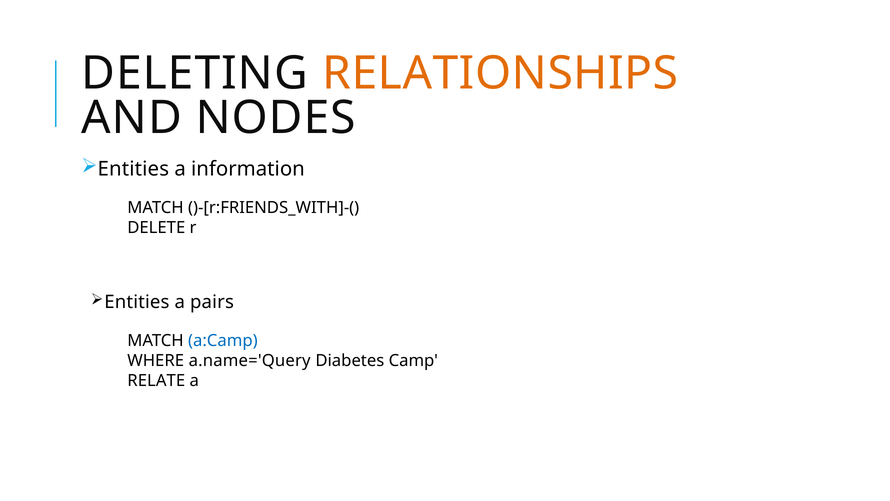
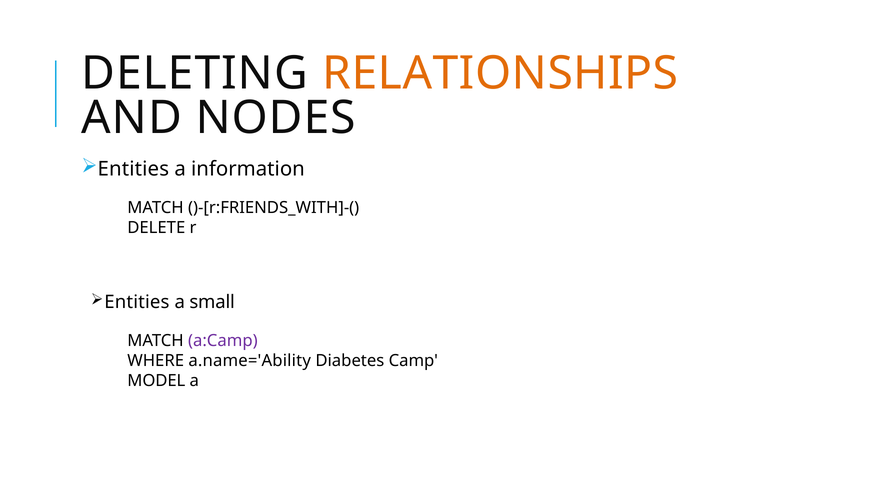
pairs: pairs -> small
a:Camp colour: blue -> purple
a.name='Query: a.name='Query -> a.name='Ability
RELATE: RELATE -> MODEL
